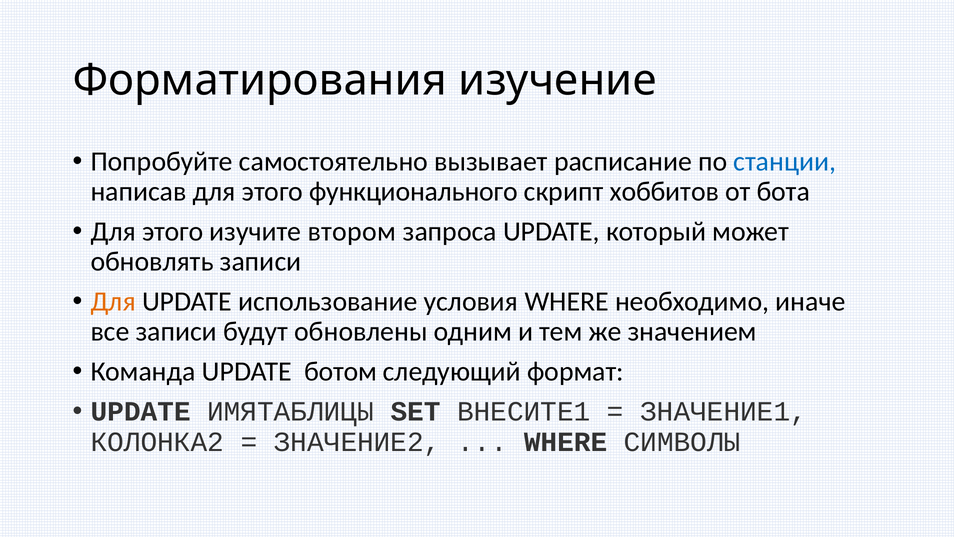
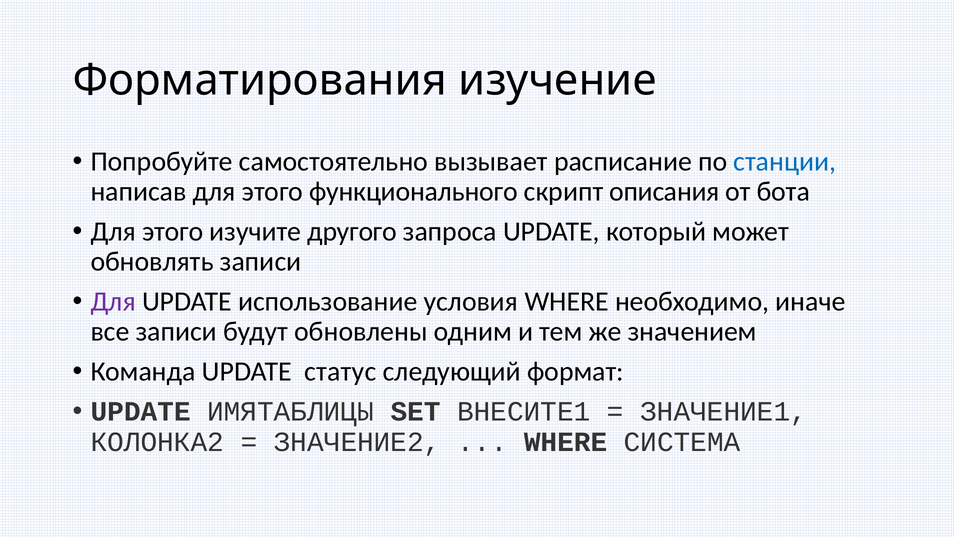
хоббитов: хоббитов -> описания
втором: втором -> другого
Для at (113, 301) colour: orange -> purple
ботом: ботом -> статус
СИМВОЛЫ: СИМВОЛЫ -> СИСТЕМА
